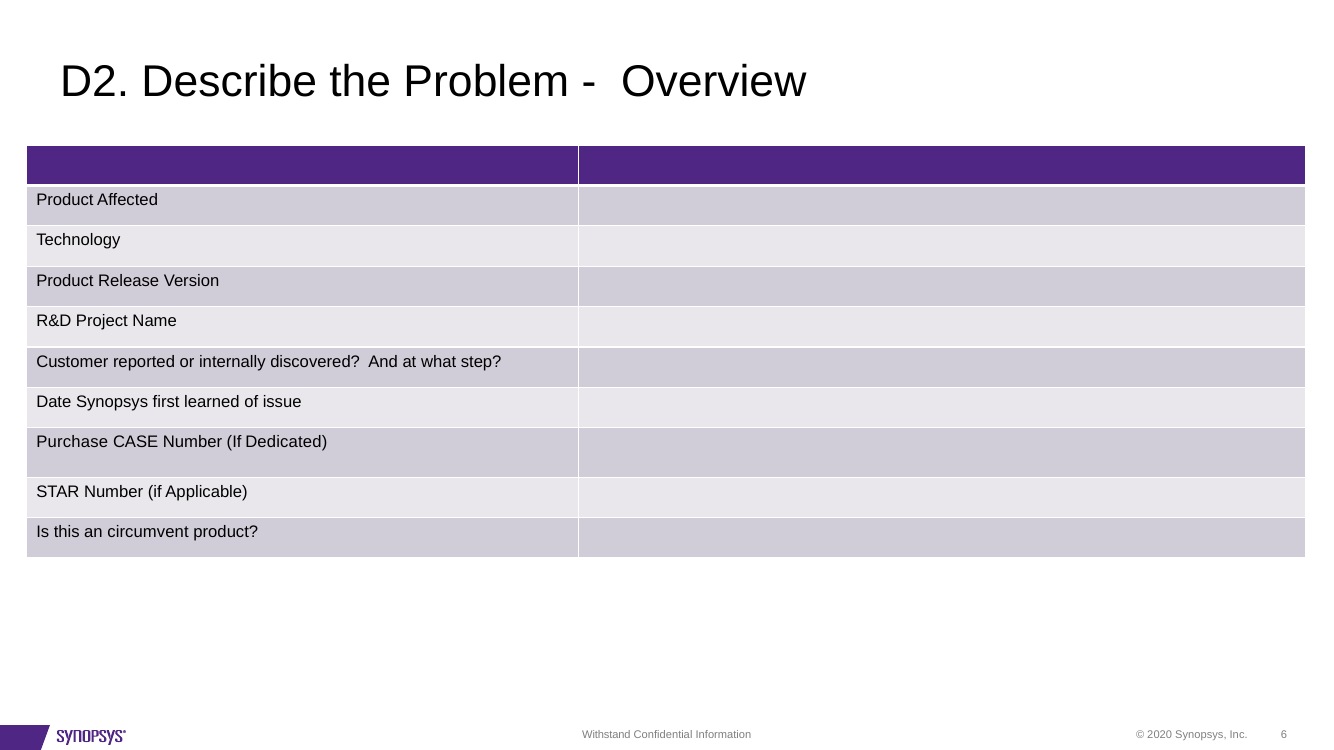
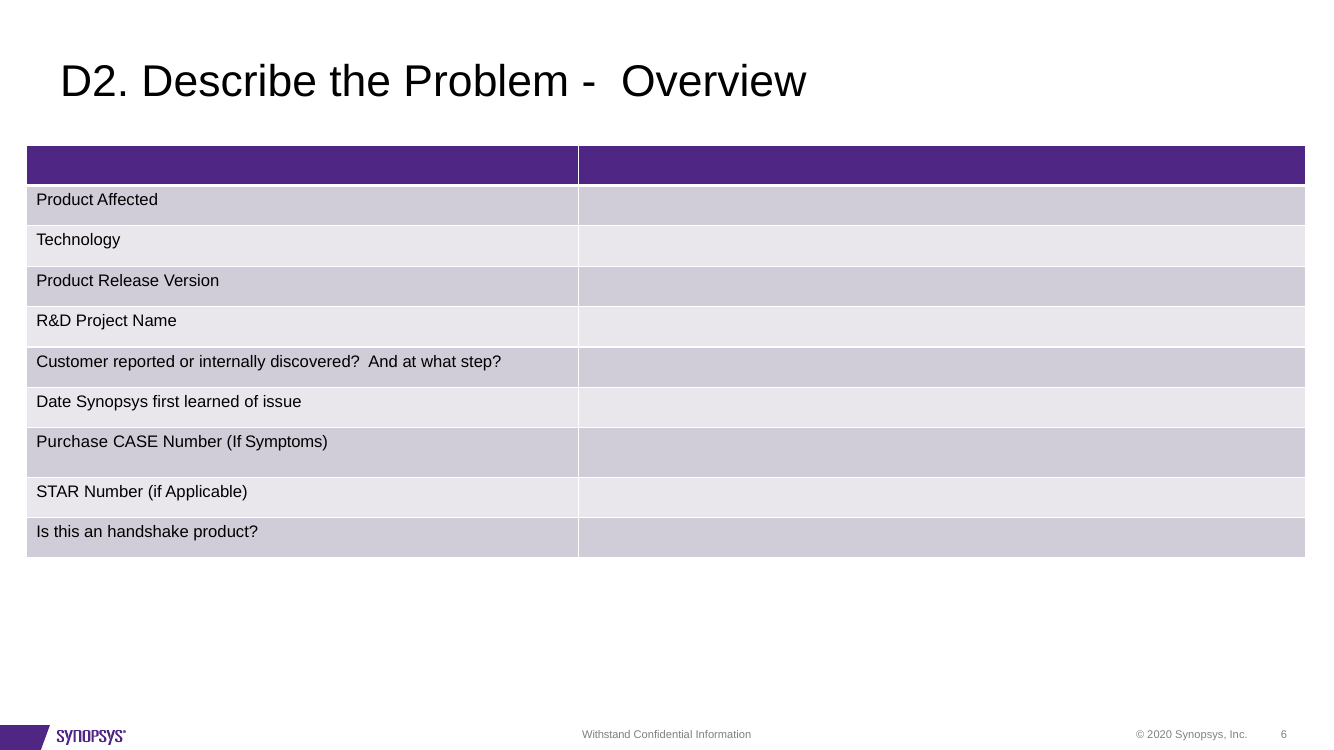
Dedicated: Dedicated -> Symptoms
circumvent: circumvent -> handshake
